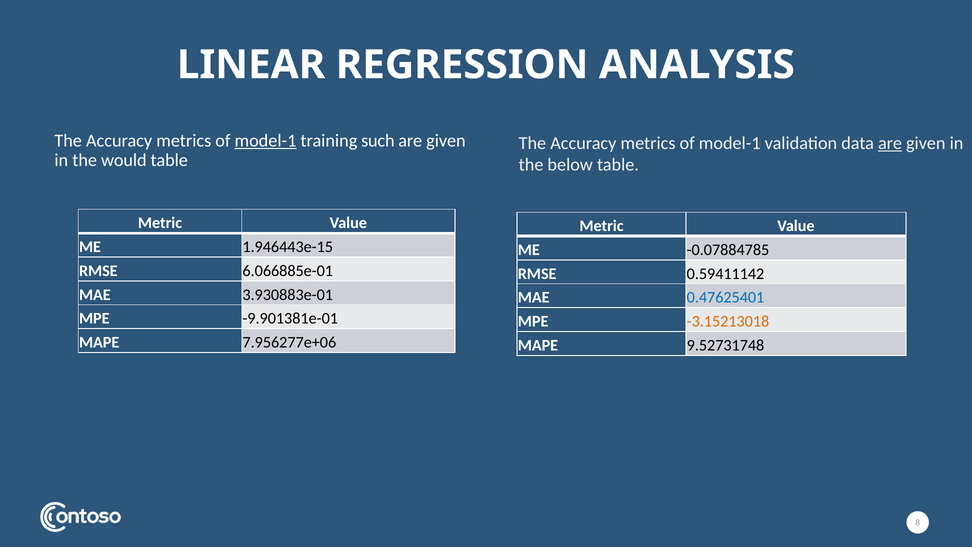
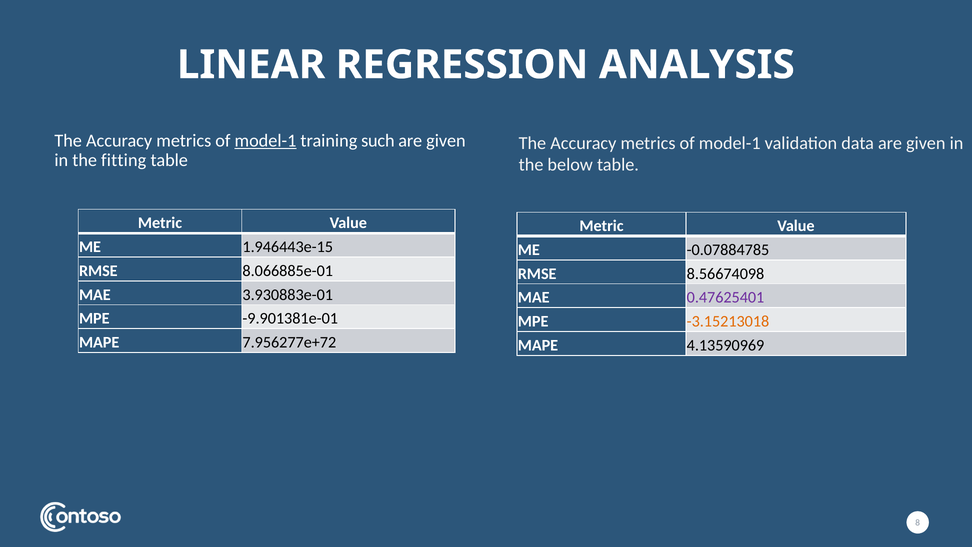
are at (890, 143) underline: present -> none
would: would -> fitting
6.066885e-01: 6.066885e-01 -> 8.066885e-01
0.59411142: 0.59411142 -> 8.56674098
0.47625401 colour: blue -> purple
7.956277e+06: 7.956277e+06 -> 7.956277e+72
9.52731748: 9.52731748 -> 4.13590969
